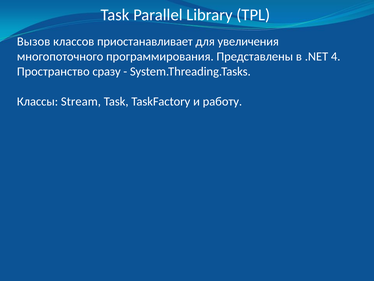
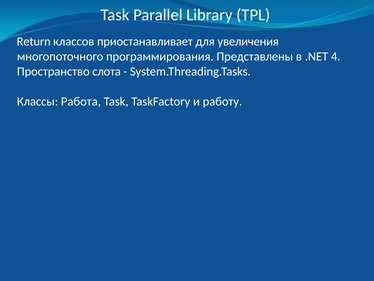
Вызов: Вызов -> Return
сразу: сразу -> слота
Stream: Stream -> Работа
